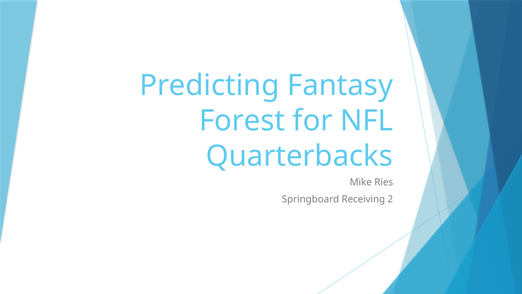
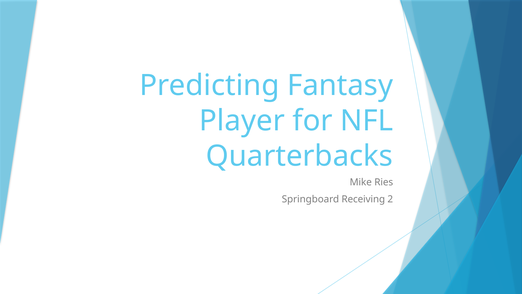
Forest: Forest -> Player
